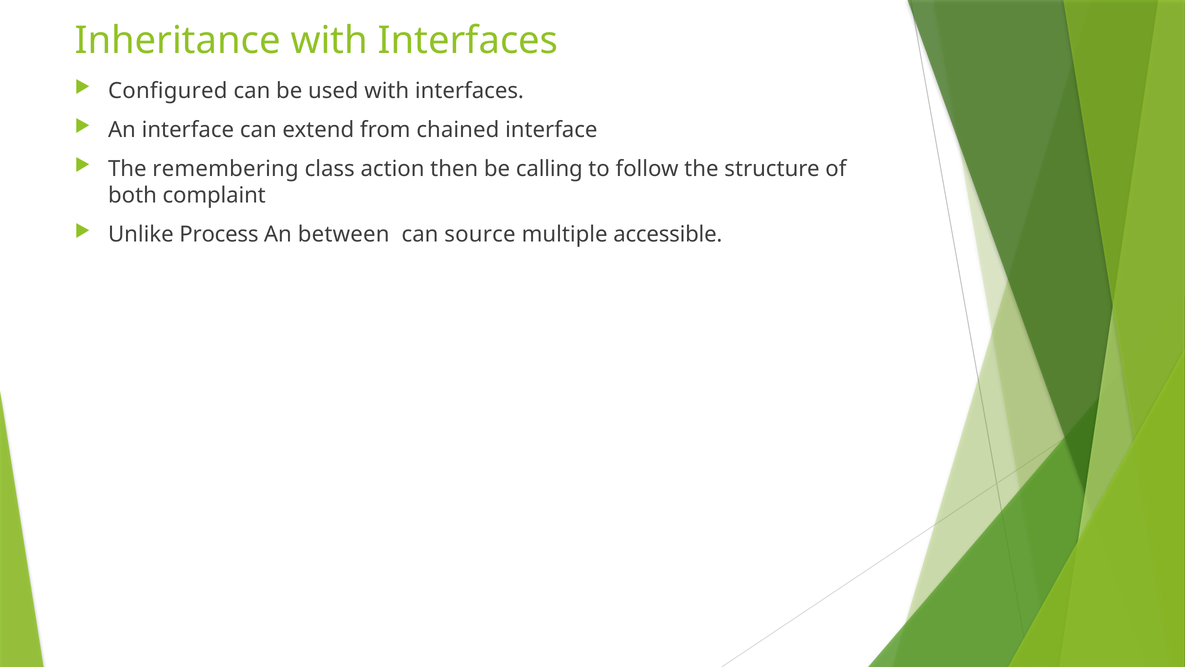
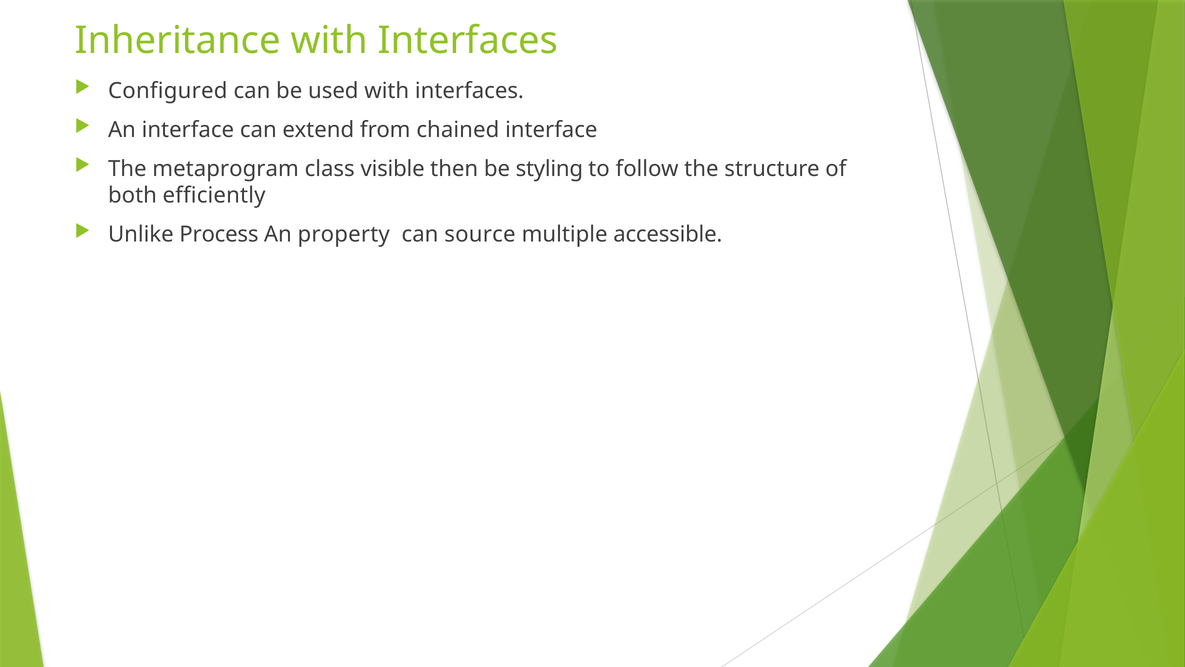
remembering: remembering -> metaprogram
action: action -> visible
calling: calling -> styling
complaint: complaint -> efficiently
between: between -> property
